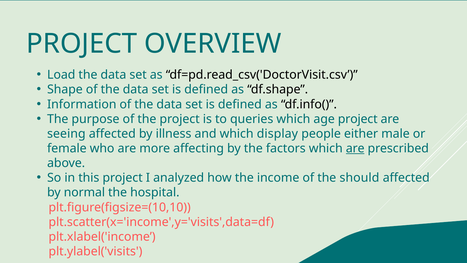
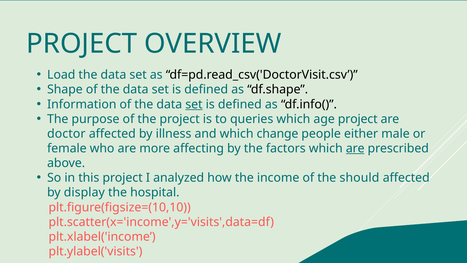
set at (194, 104) underline: none -> present
seeing: seeing -> doctor
display: display -> change
normal: normal -> display
